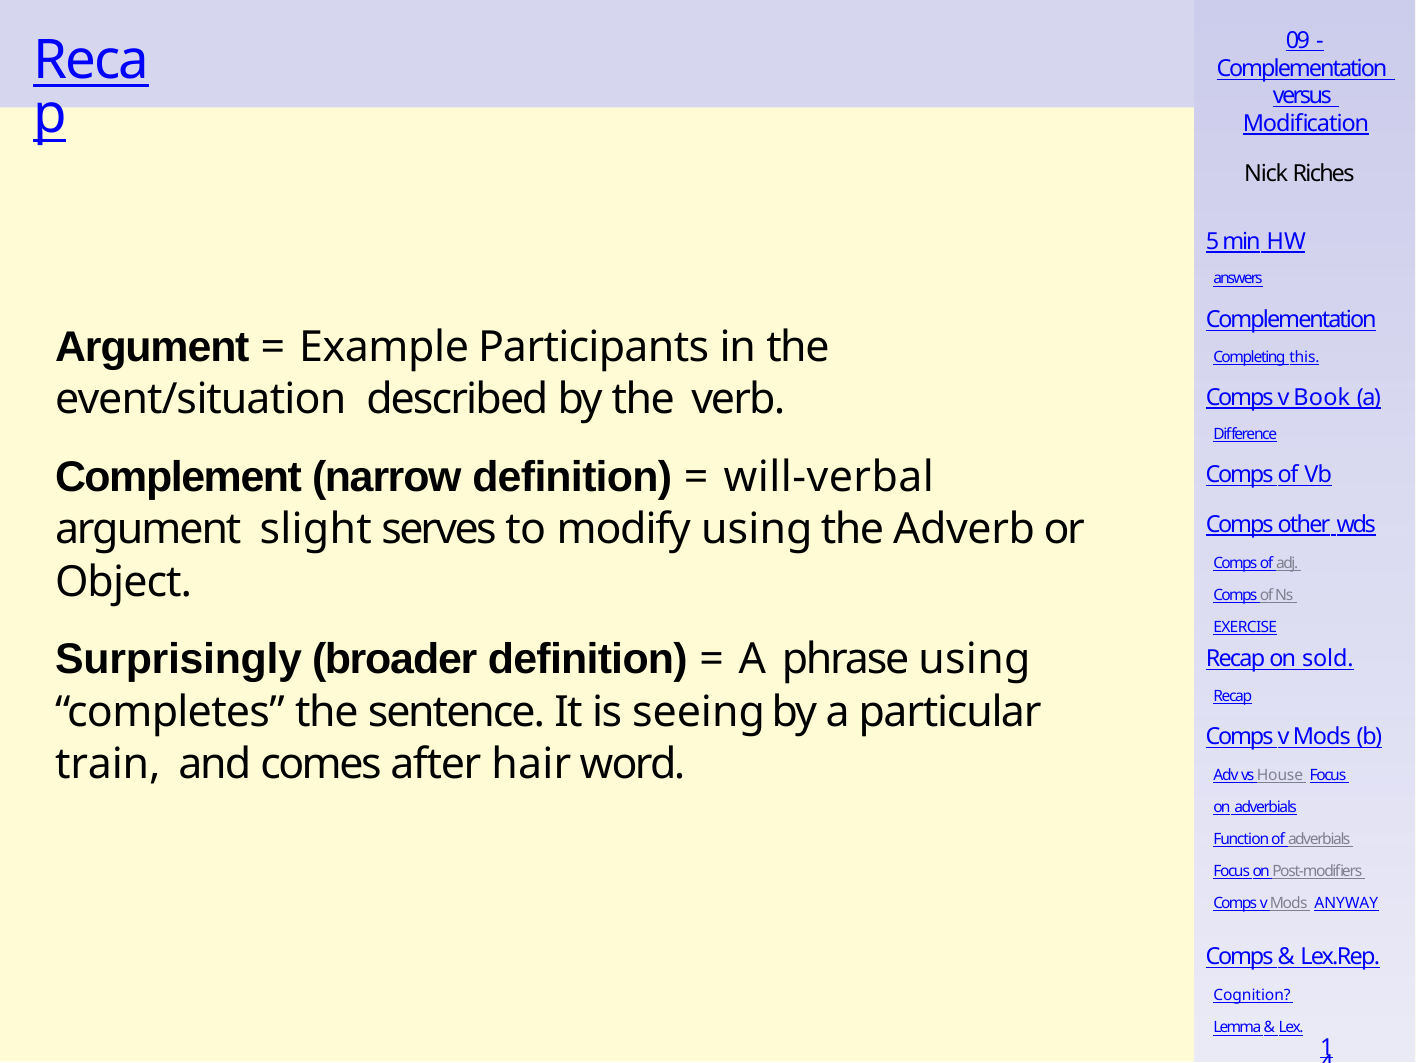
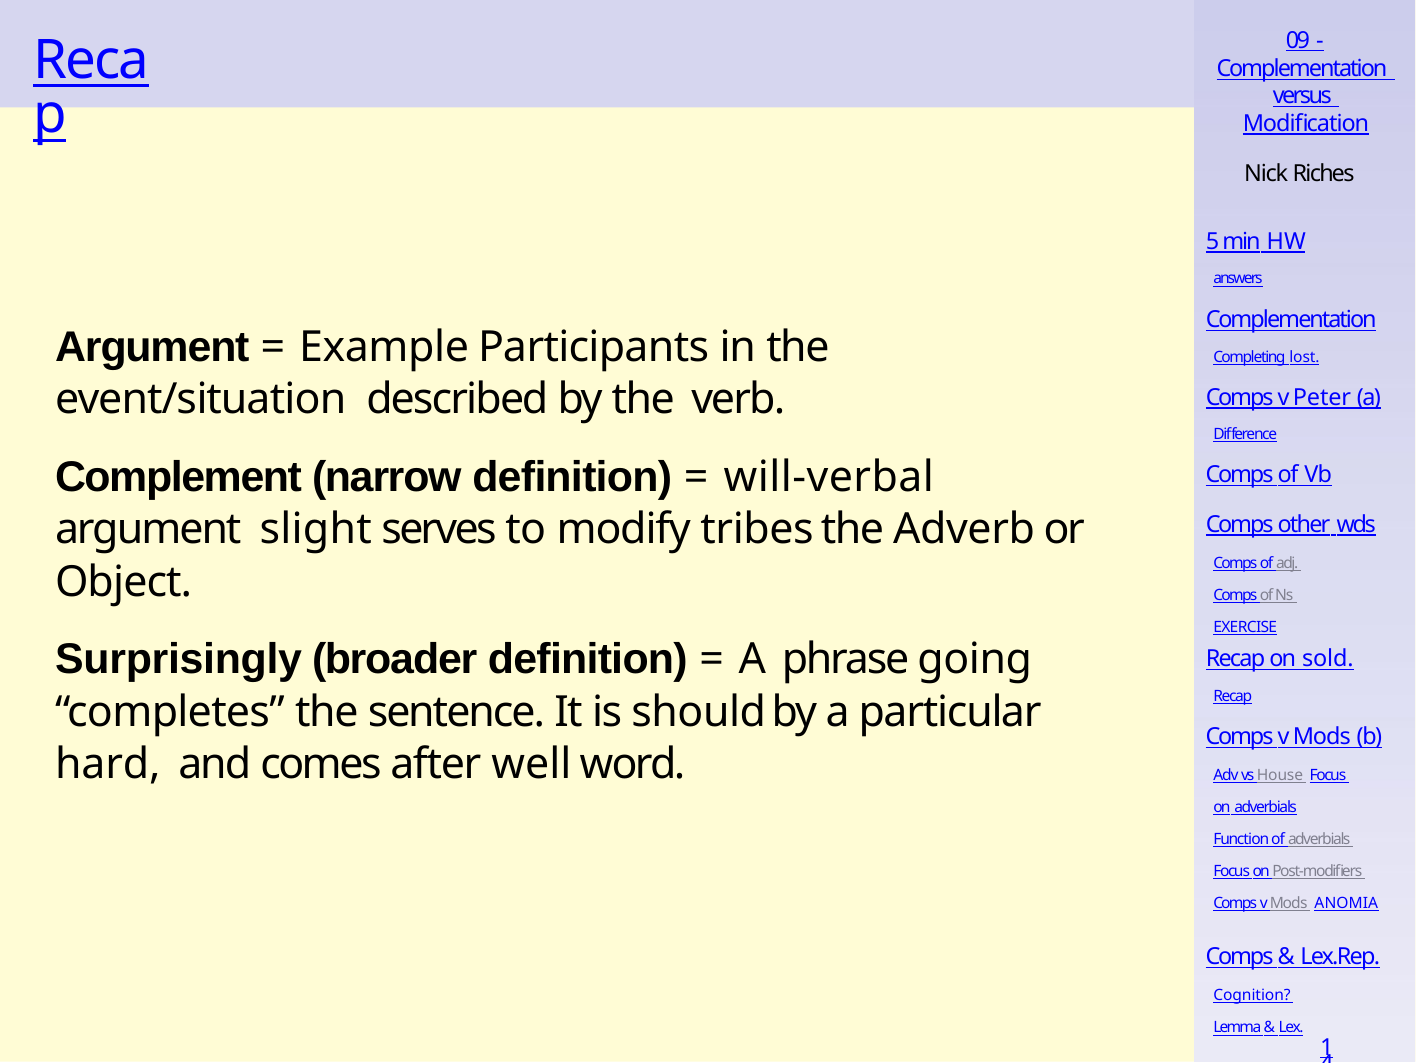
this: this -> lost
Book: Book -> Peter
modify using: using -> tribes
phrase using: using -> going
seeing: seeing -> should
train: train -> hard
hair: hair -> well
ANYWAY: ANYWAY -> ANOMIA
